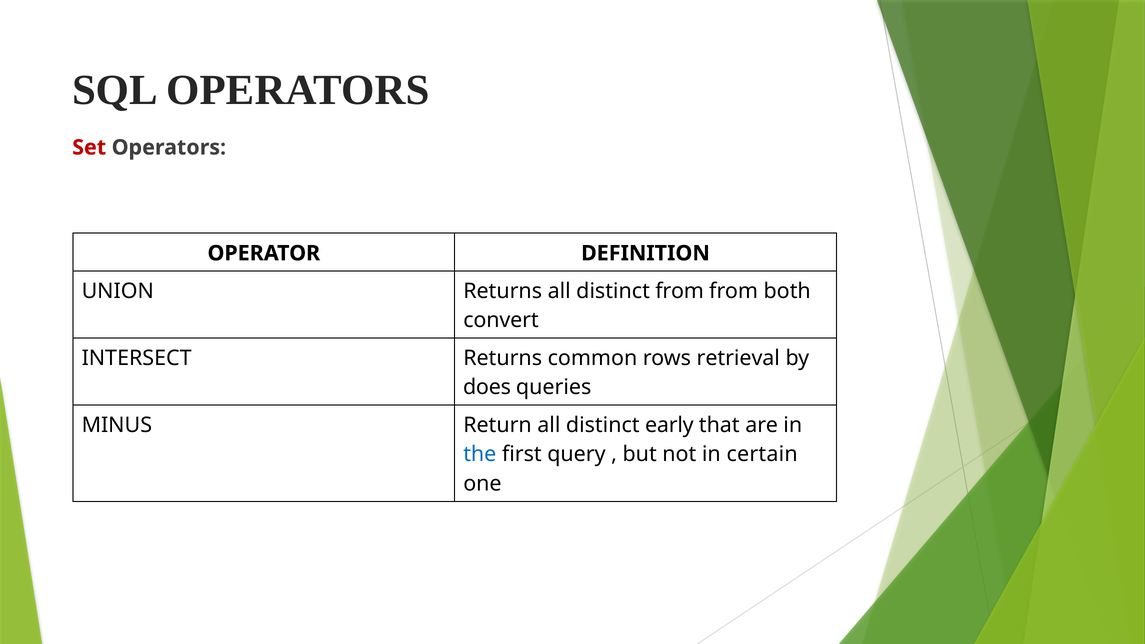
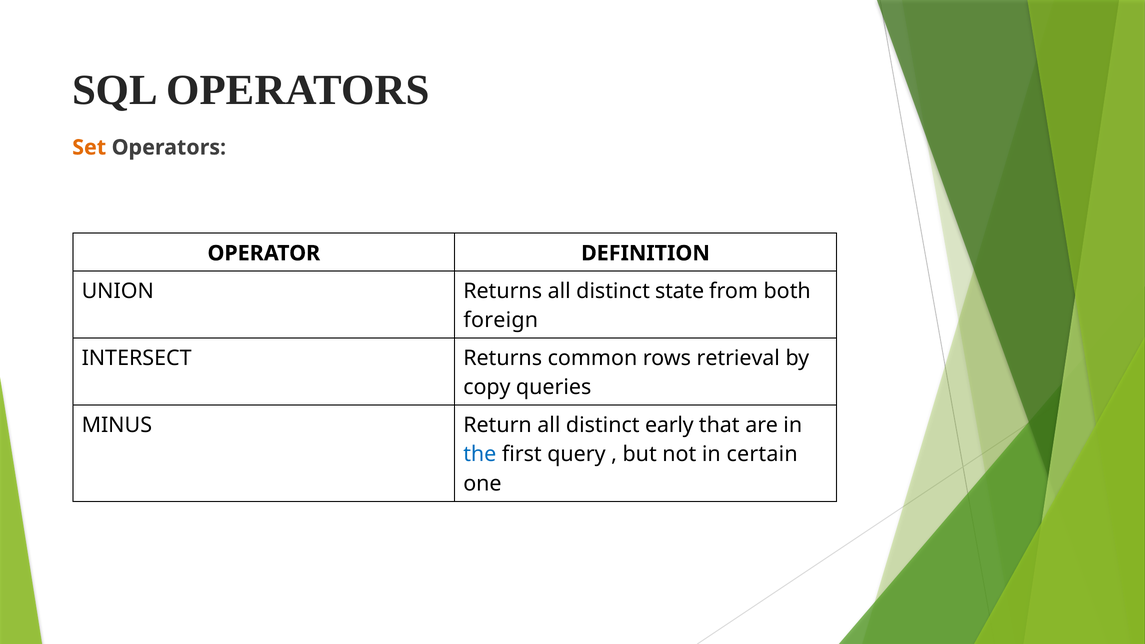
Set colour: red -> orange
distinct from: from -> state
convert: convert -> foreign
does: does -> copy
